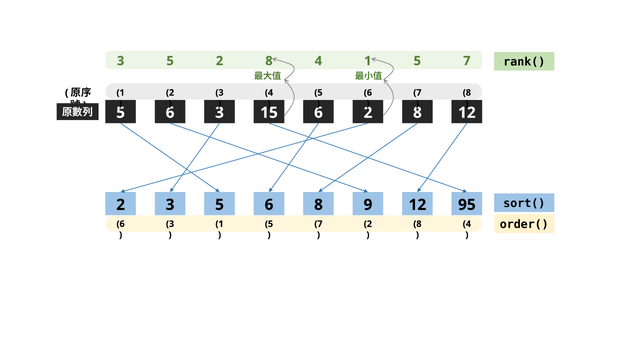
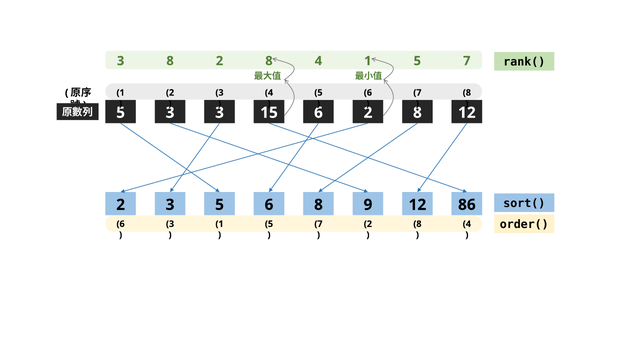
5 at (170, 61): 5 -> 8
6 at (170, 113): 6 -> 3
95: 95 -> 86
